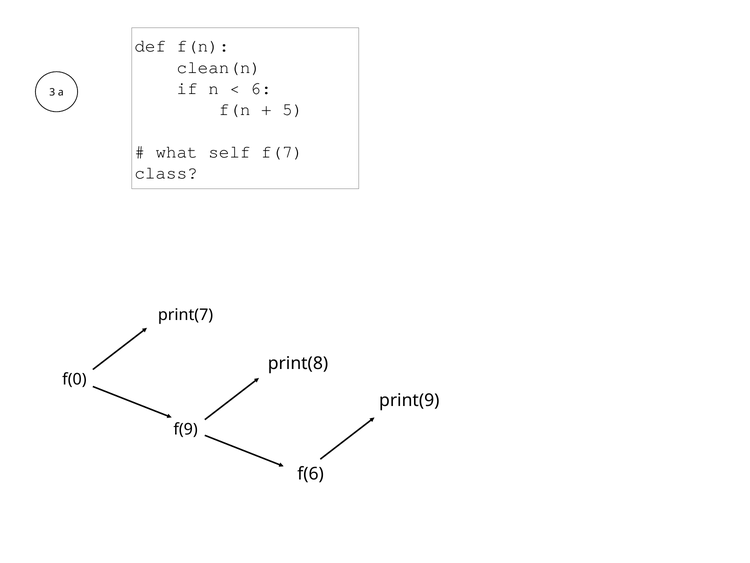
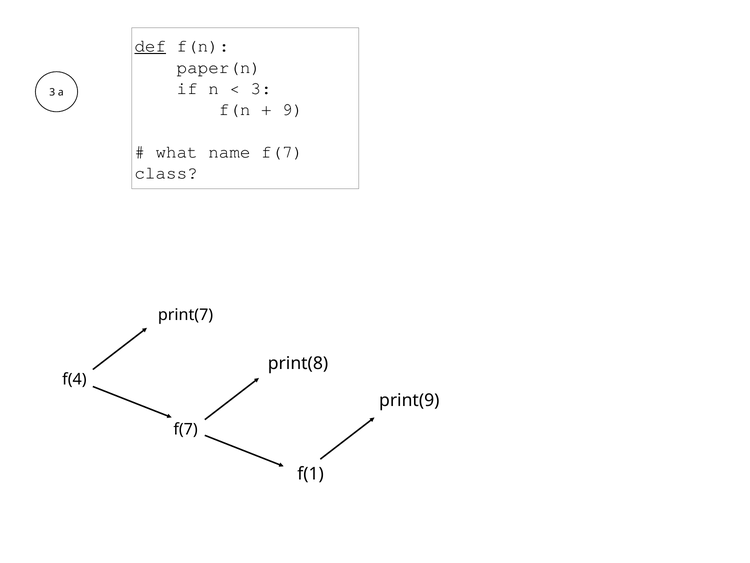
def underline: none -> present
clean(n: clean(n -> paper(n
6 at (261, 88): 6 -> 3
5: 5 -> 9
self: self -> name
f(0: f(0 -> f(4
f(9 at (186, 429): f(9 -> f(7
f(6: f(6 -> f(1
